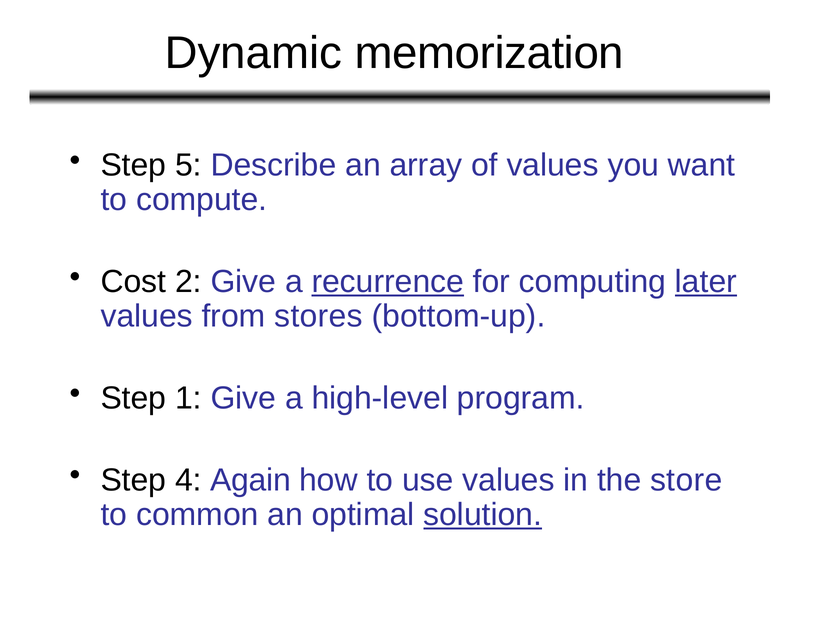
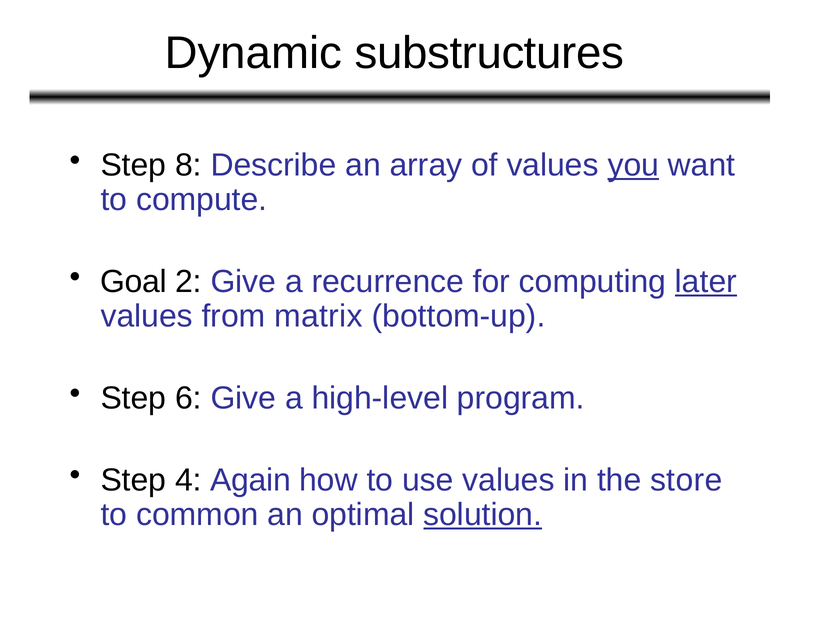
memorization: memorization -> substructures
5: 5 -> 8
you underline: none -> present
Cost: Cost -> Goal
recurrence underline: present -> none
stores: stores -> matrix
1: 1 -> 6
